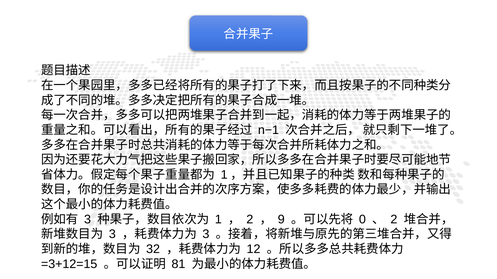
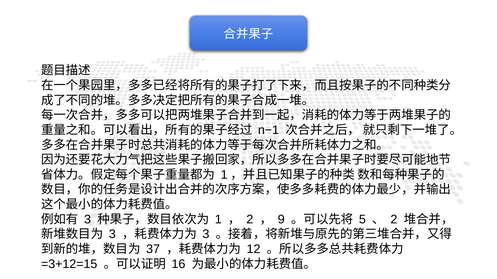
0: 0 -> 5
32: 32 -> 37
81: 81 -> 16
